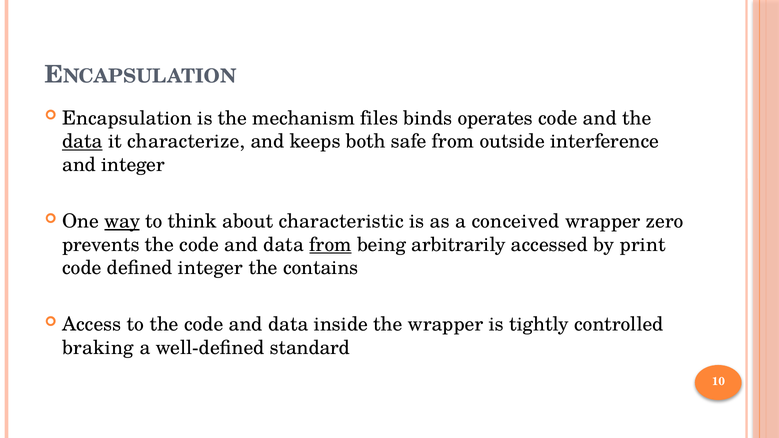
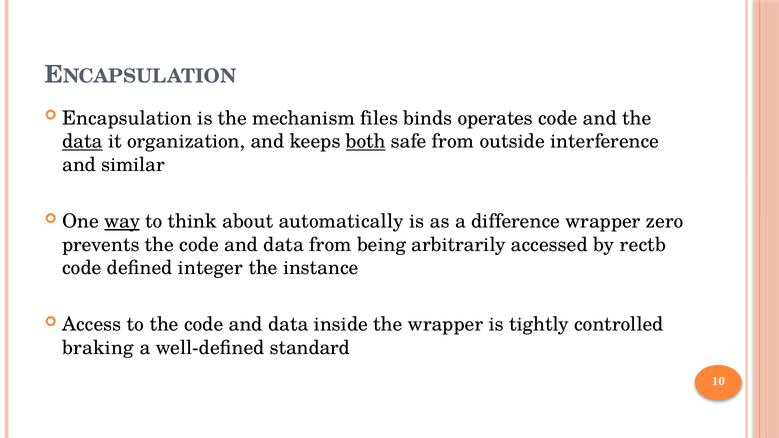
characterize: characterize -> organization
both underline: none -> present
and integer: integer -> similar
characteristic: characteristic -> automatically
conceived: conceived -> difference
from at (330, 245) underline: present -> none
print: print -> rectb
contains: contains -> instance
